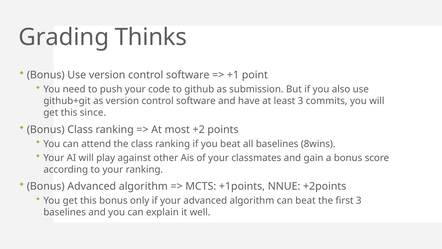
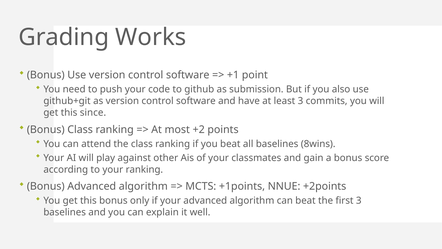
Thinks: Thinks -> Works
